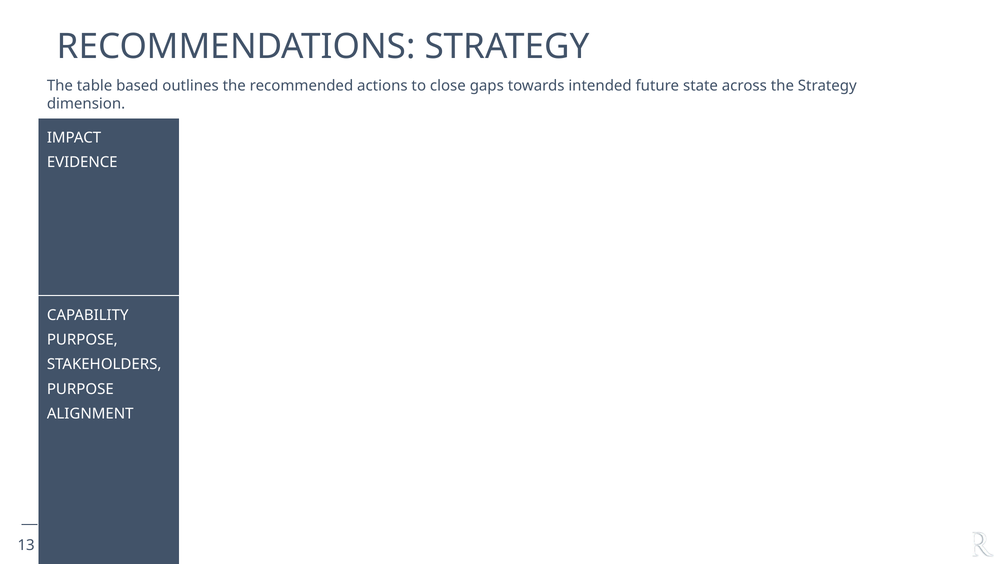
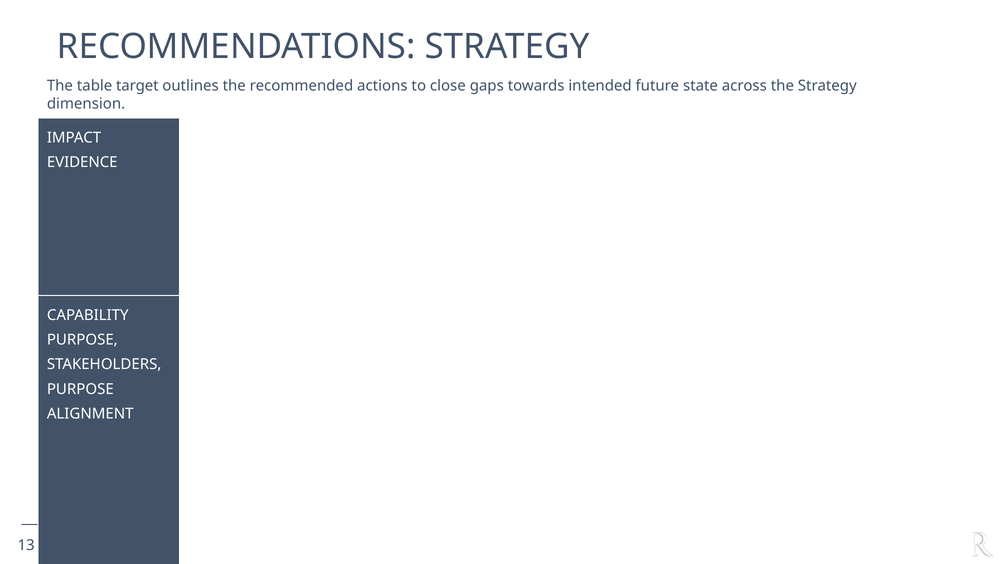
based: based -> target
